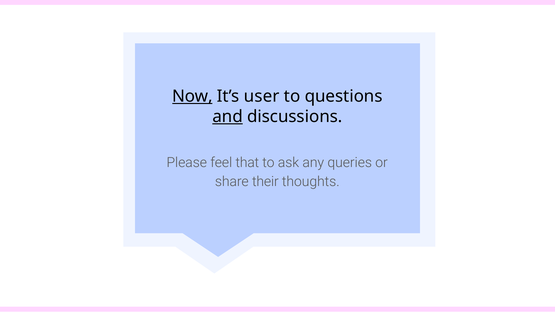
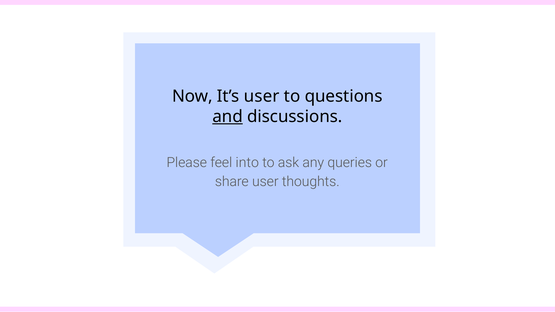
Now underline: present -> none
that: that -> into
share their: their -> user
